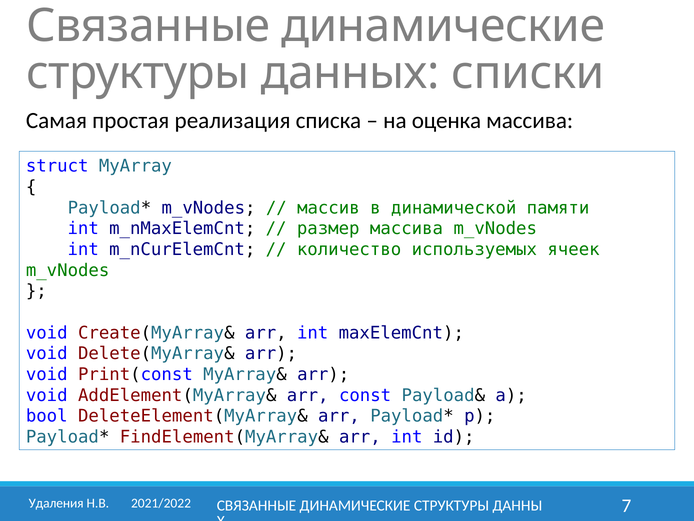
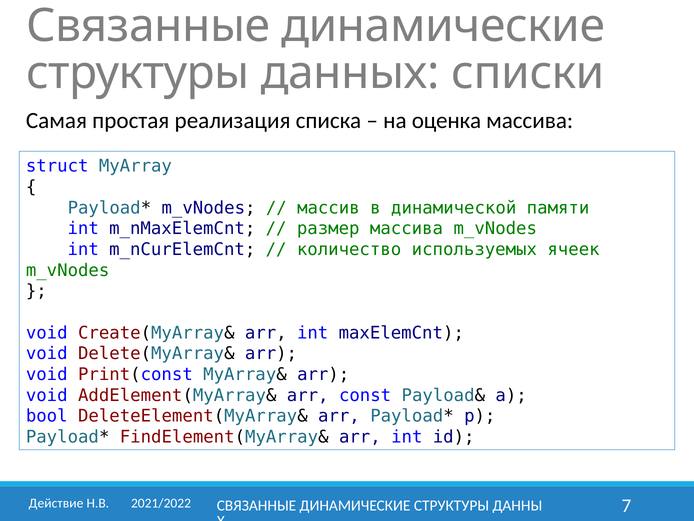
Удаления: Удаления -> Действие
